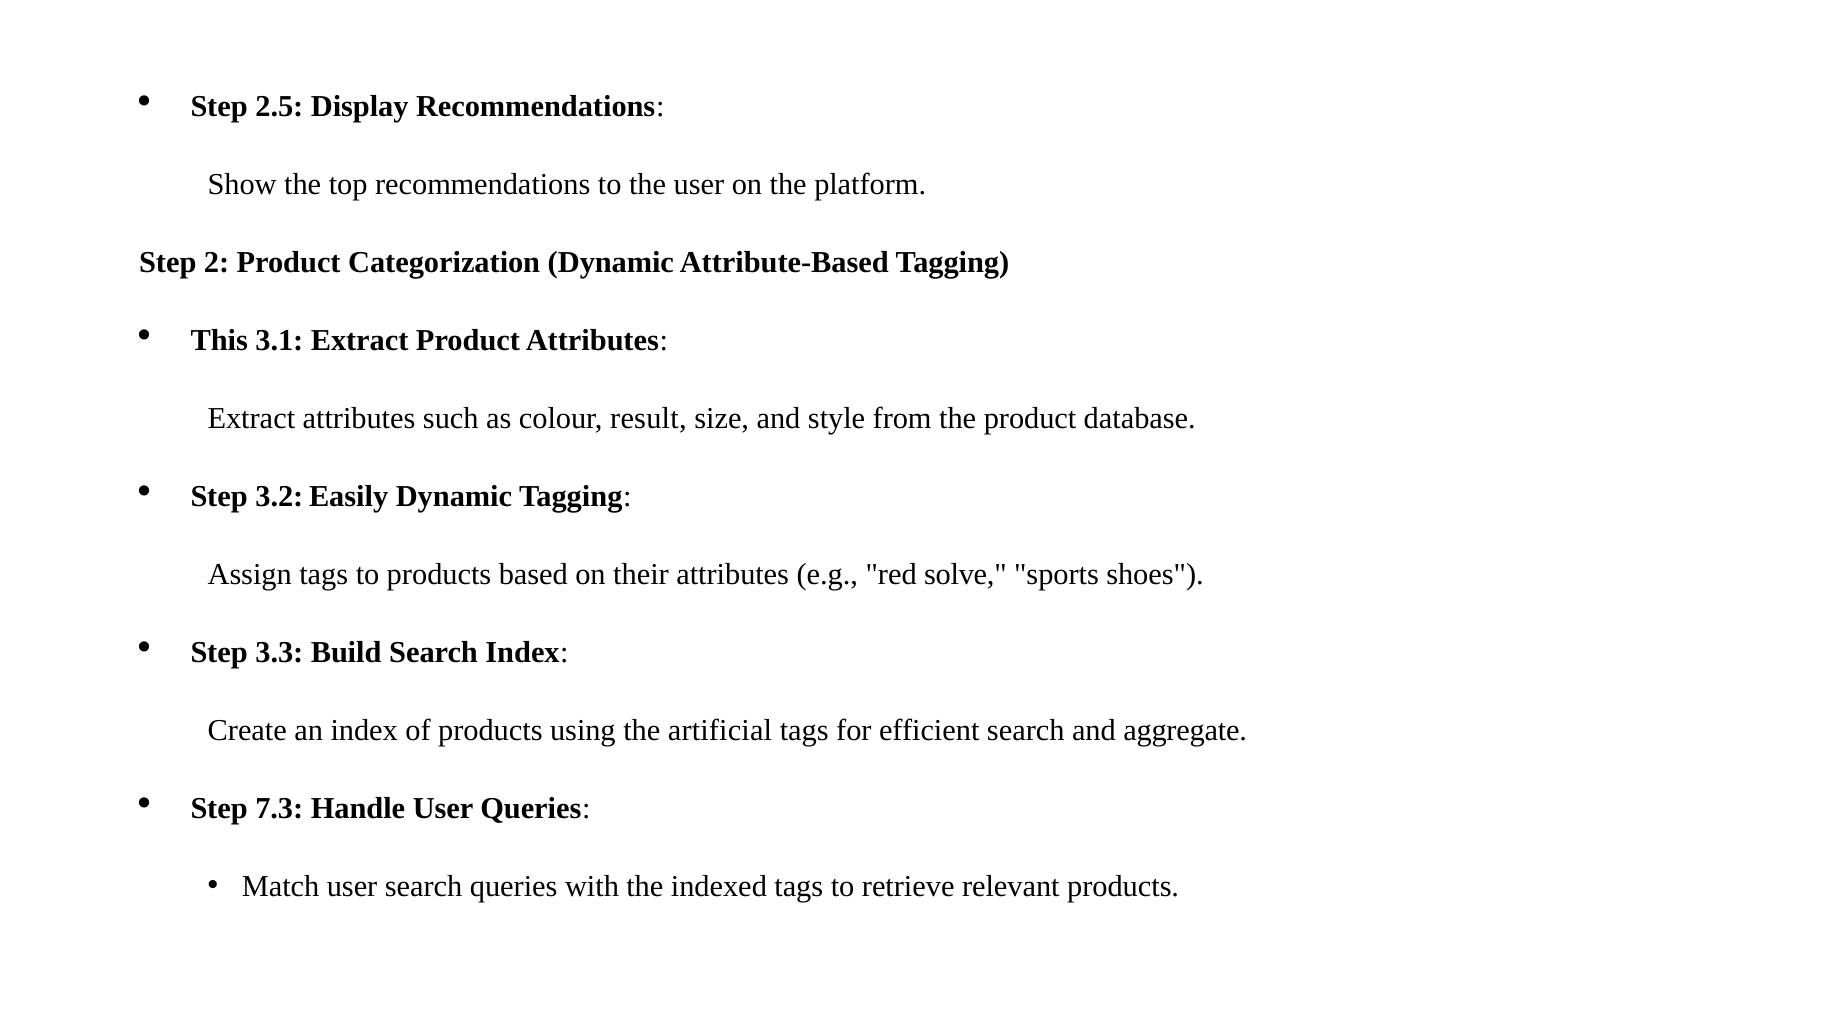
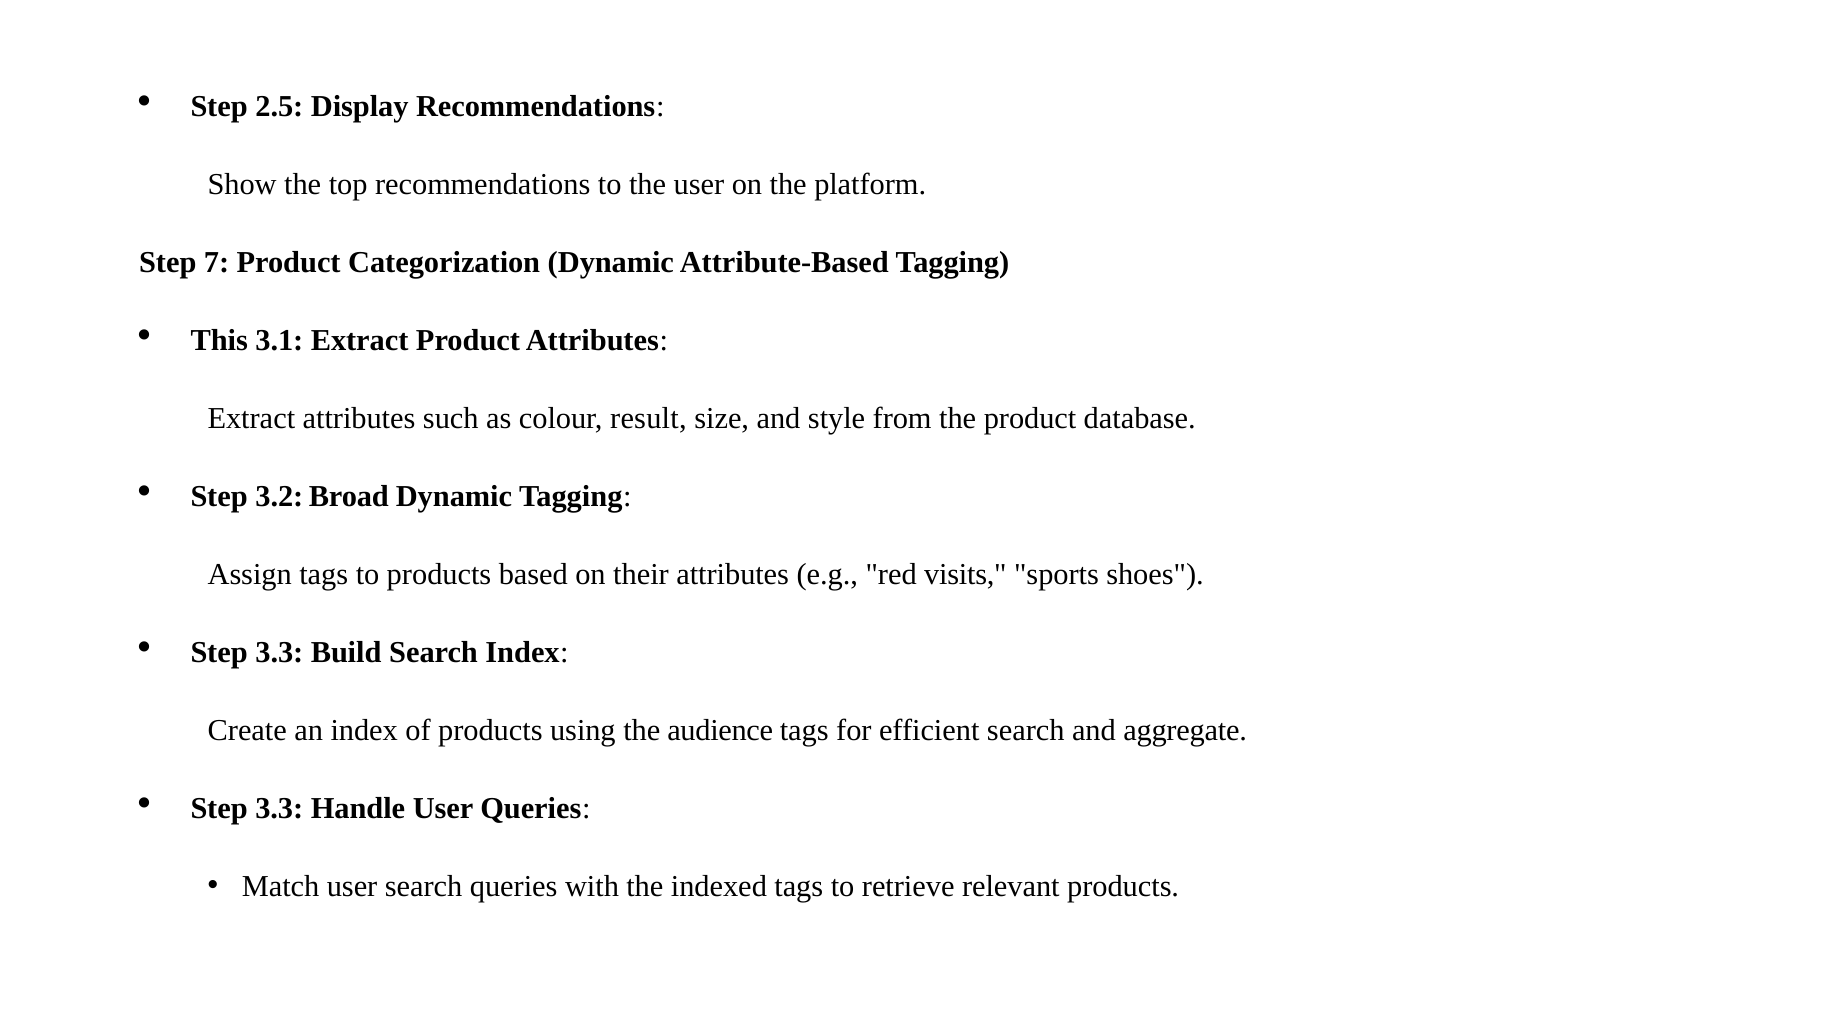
2: 2 -> 7
Easily: Easily -> Broad
solve: solve -> visits
artificial: artificial -> audience
7.3 at (279, 809): 7.3 -> 3.3
